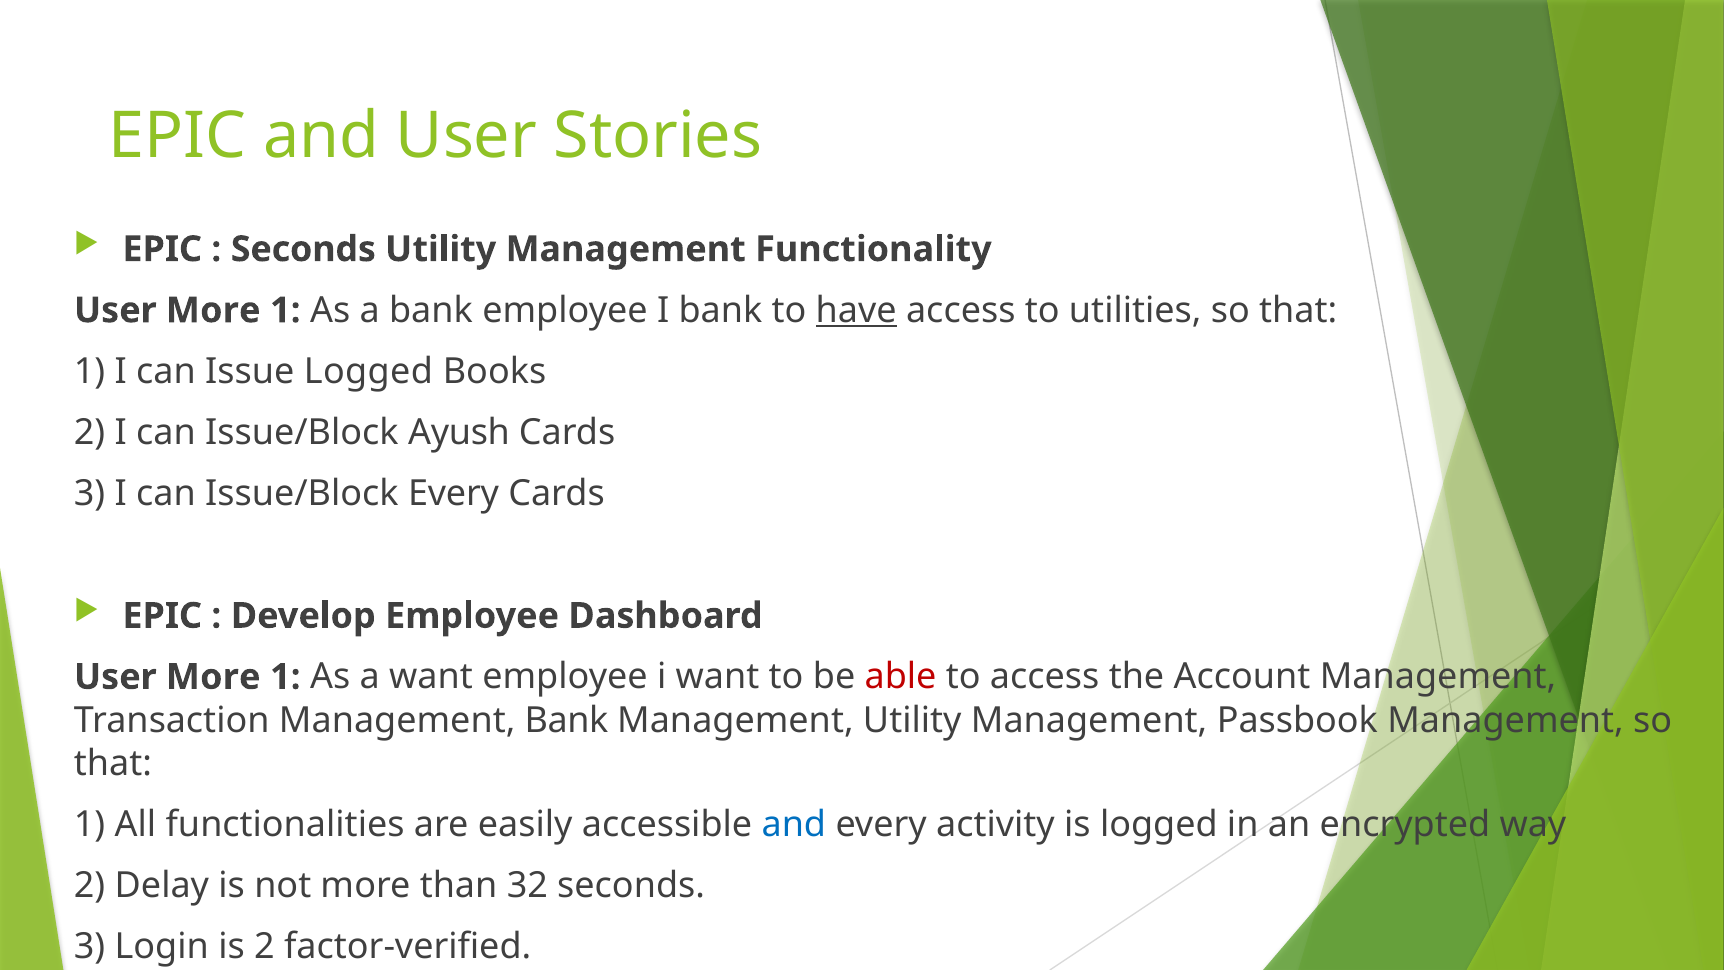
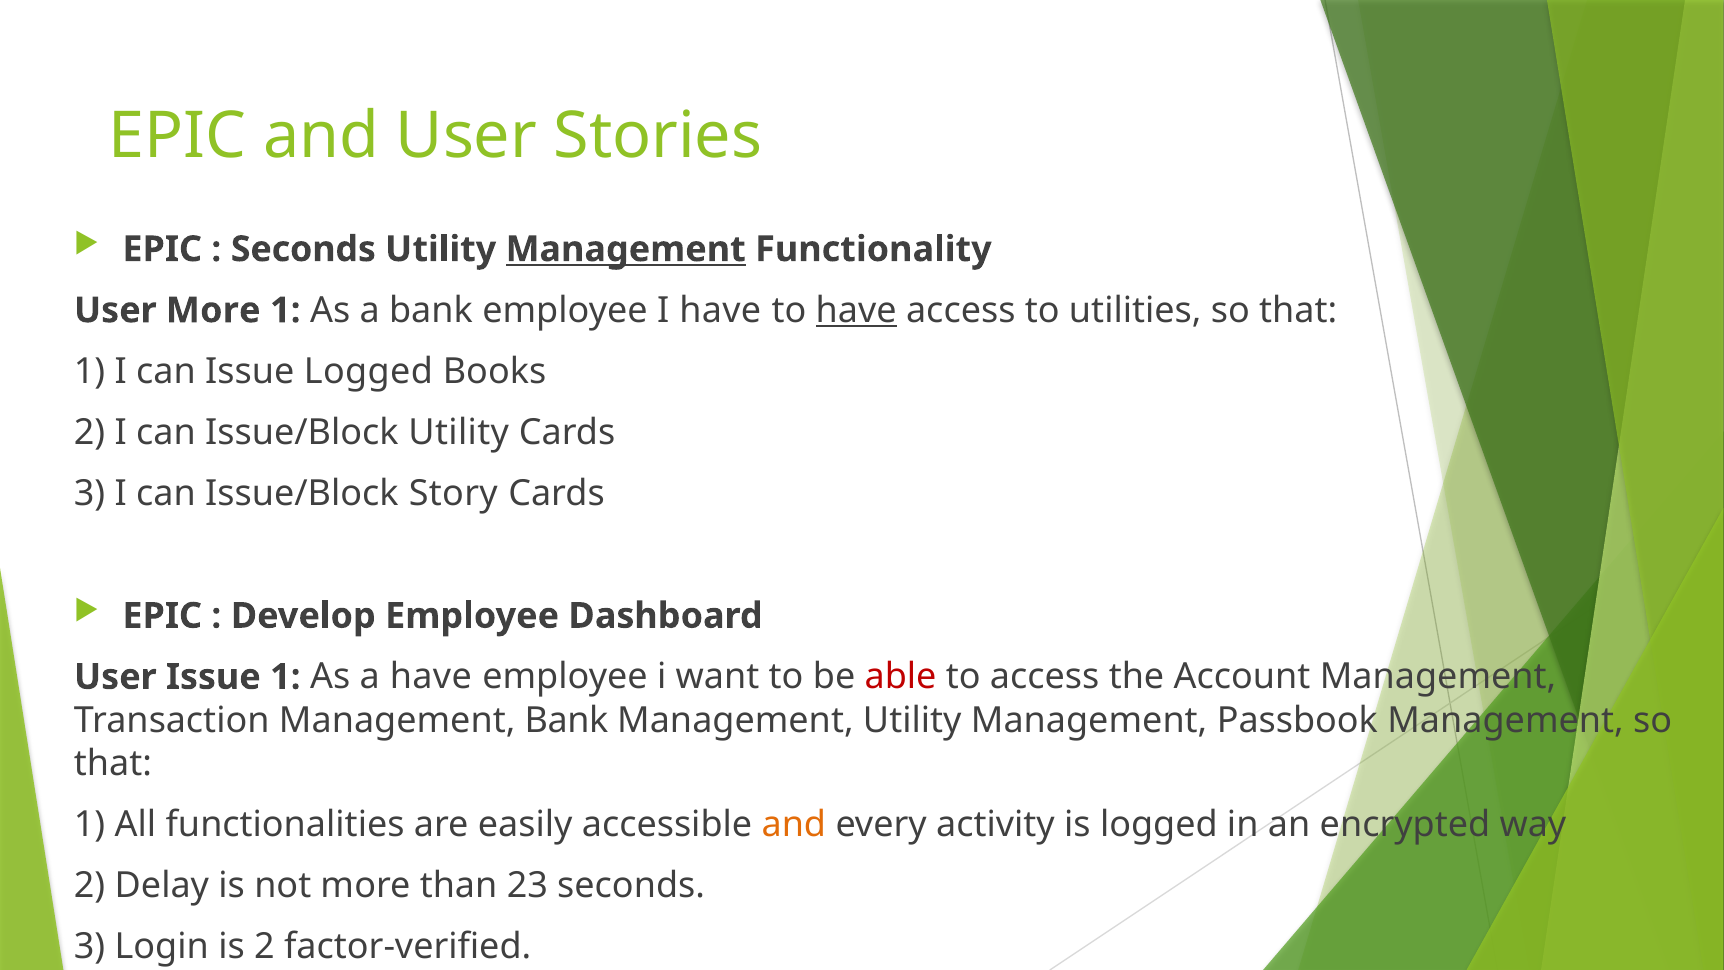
Management at (626, 249) underline: none -> present
I bank: bank -> have
Issue/Block Ayush: Ayush -> Utility
Issue/Block Every: Every -> Story
More at (213, 677): More -> Issue
a want: want -> have
and at (794, 824) colour: blue -> orange
32: 32 -> 23
